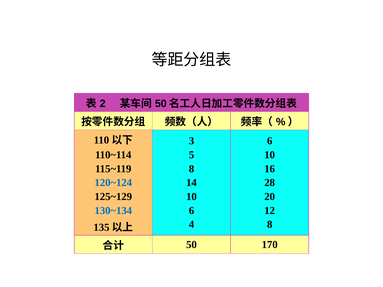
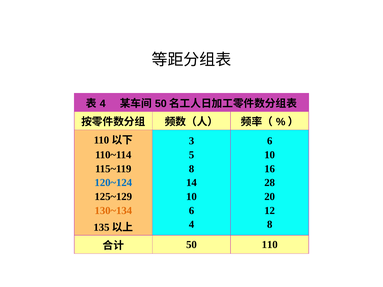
2 at (103, 104): 2 -> 4
130~134 colour: blue -> orange
170: 170 -> 110
